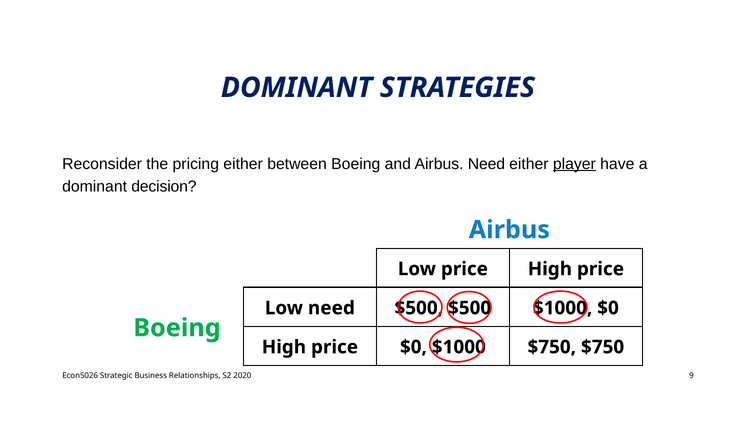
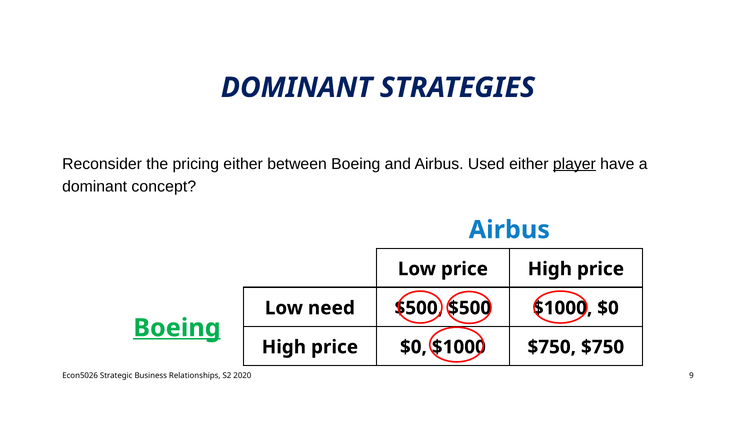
Airbus Need: Need -> Used
decision: decision -> concept
Boeing at (177, 328) underline: none -> present
